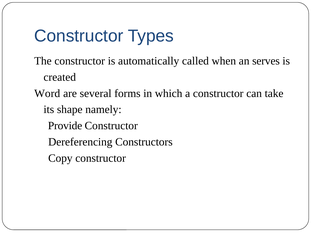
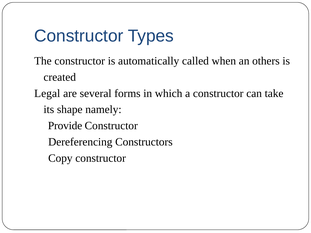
serves: serves -> others
Word: Word -> Legal
